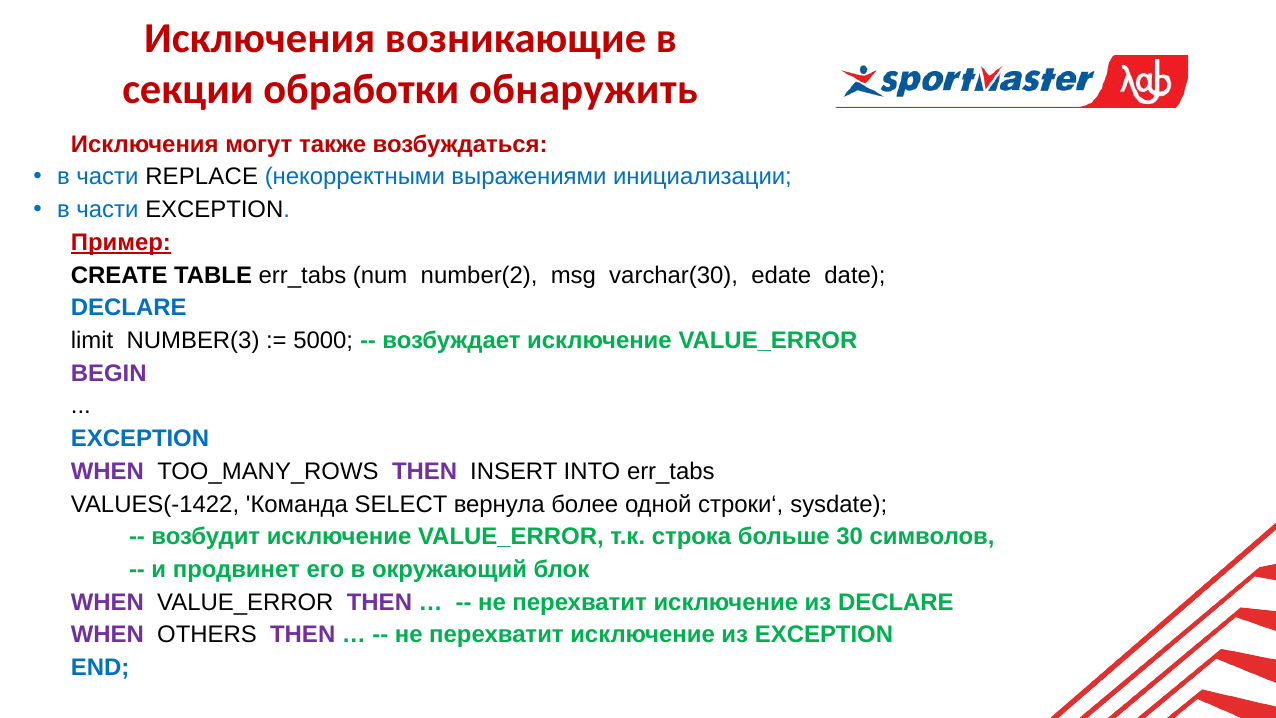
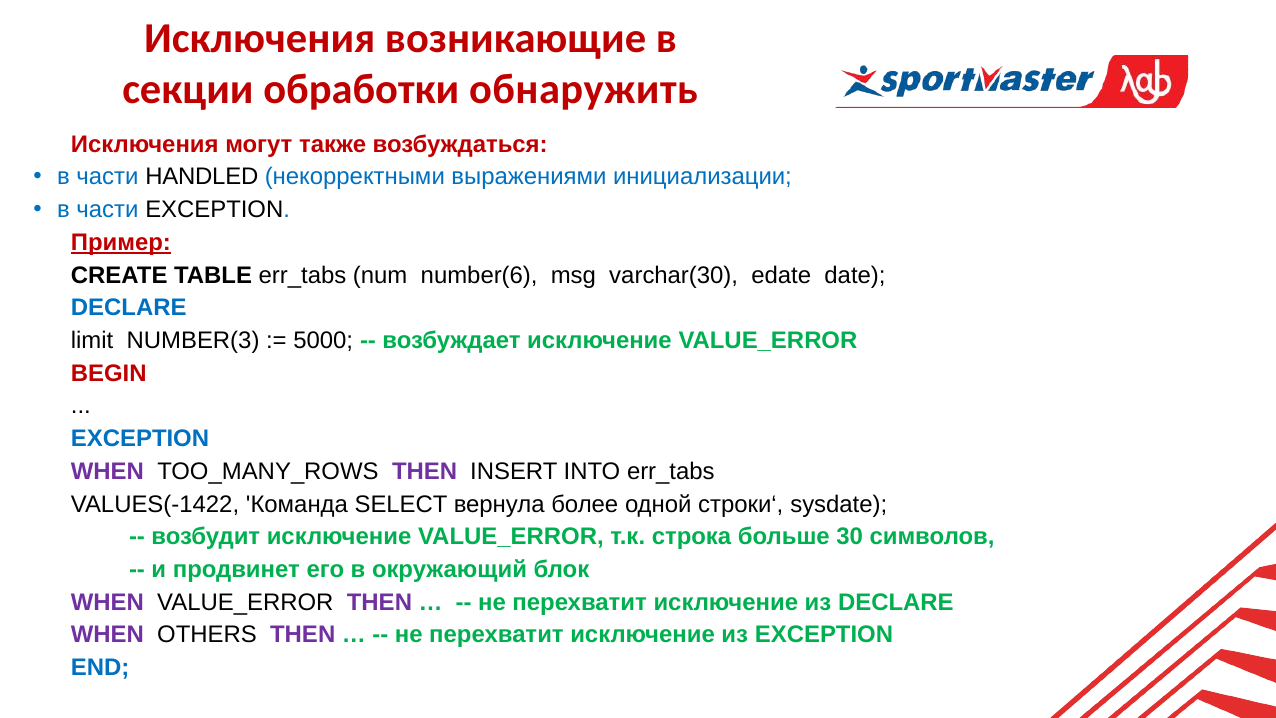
REPLACE: REPLACE -> HANDLED
number(2: number(2 -> number(6
BEGIN colour: purple -> red
